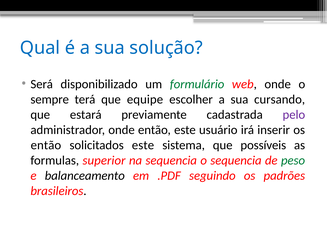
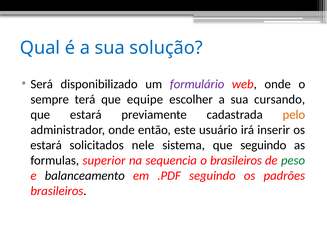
formulário colour: green -> purple
pelo colour: purple -> orange
então at (46, 145): então -> estará
solicitados este: este -> nele
que possíveis: possíveis -> seguindo
o sequencia: sequencia -> brasileiros
